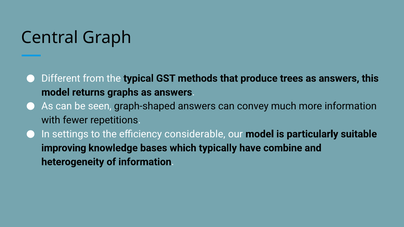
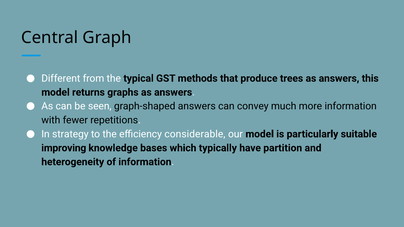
settings: settings -> strategy
combine: combine -> partition
